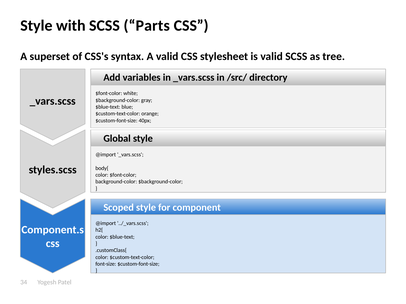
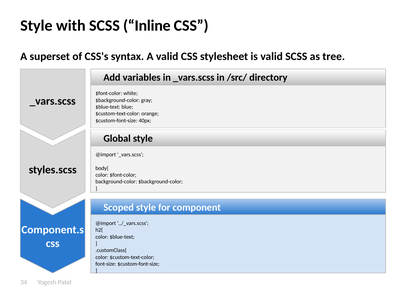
Parts: Parts -> Inline
